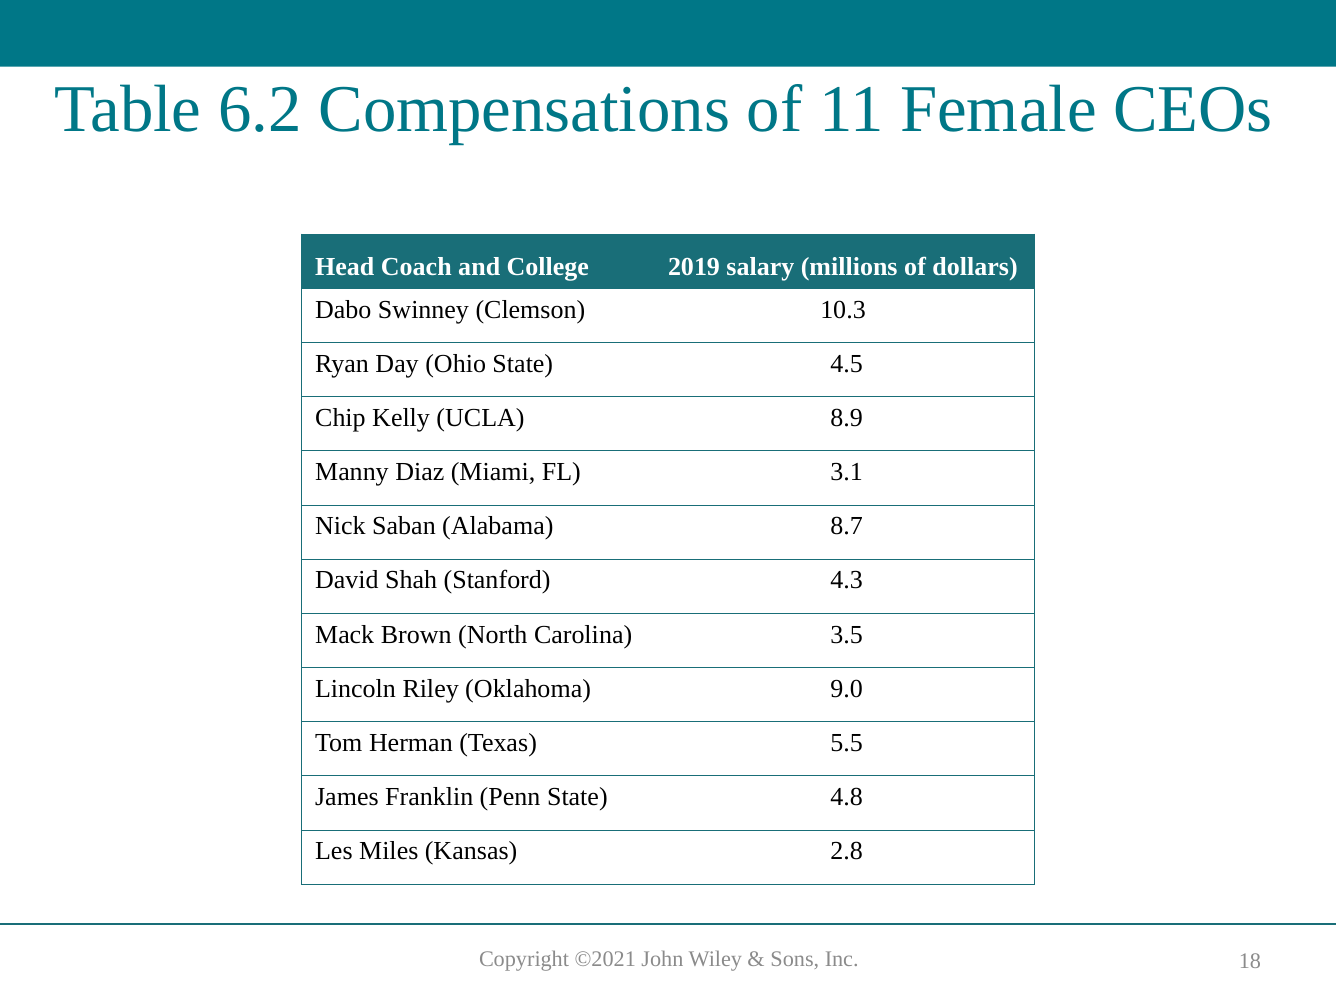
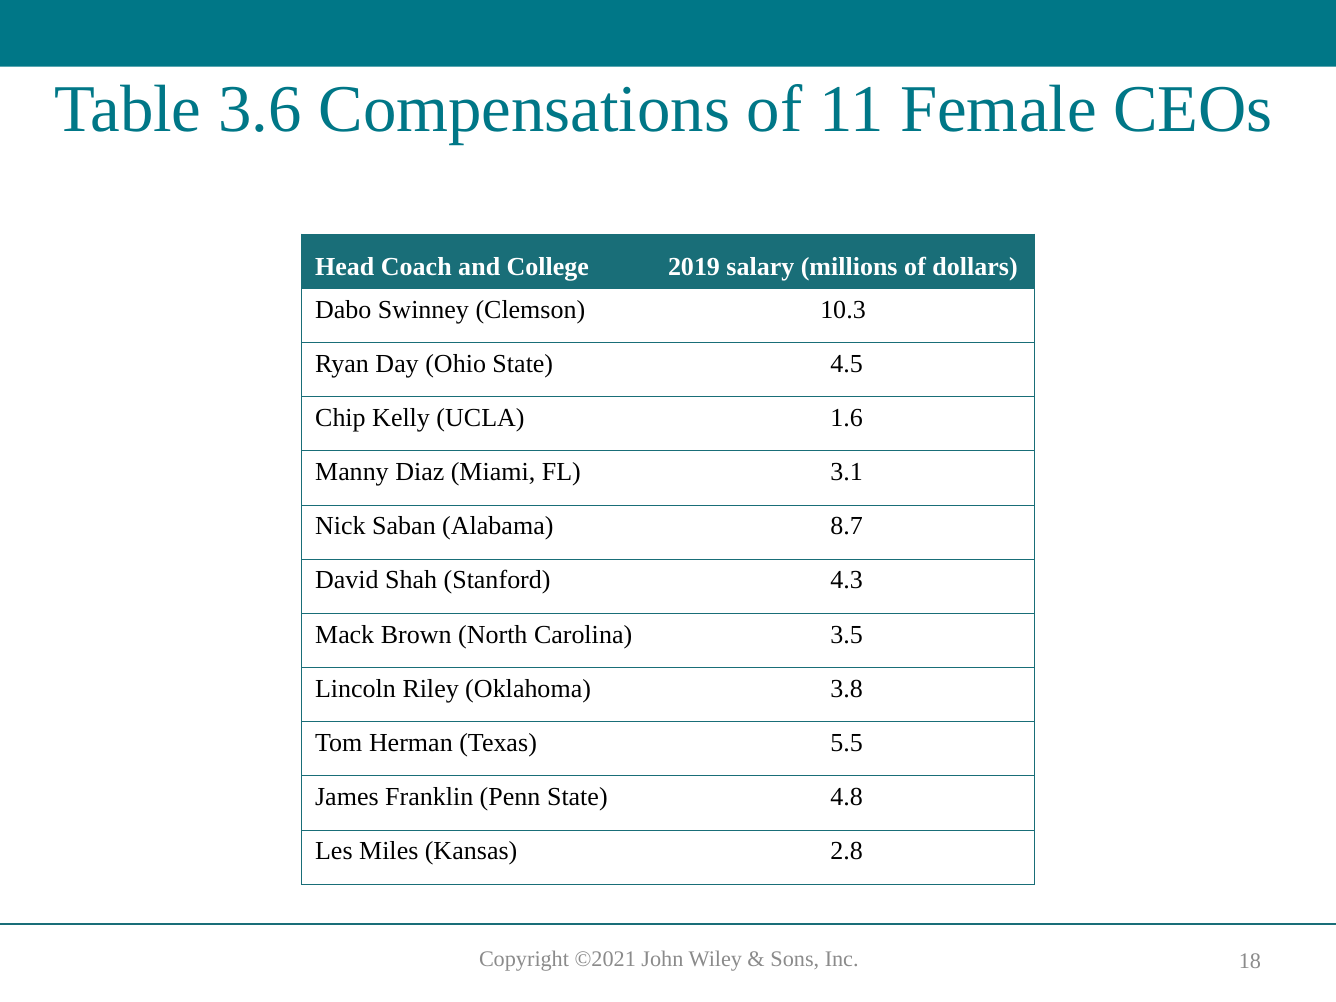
6.2: 6.2 -> 3.6
8.9: 8.9 -> 1.6
9.0: 9.0 -> 3.8
